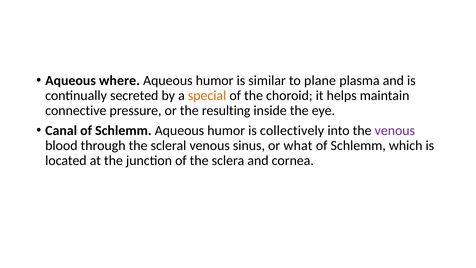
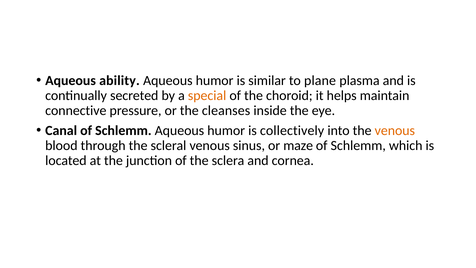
where: where -> ability
resulting: resulting -> cleanses
venous at (395, 130) colour: purple -> orange
what: what -> maze
